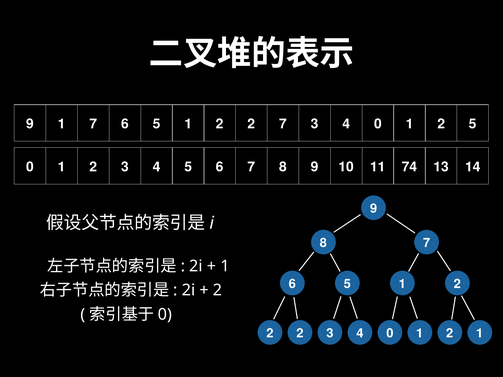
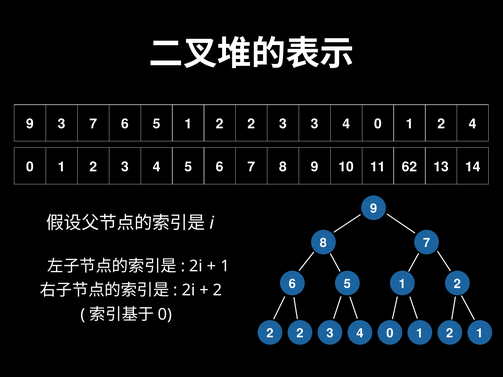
9 1: 1 -> 3
1 2 2 7: 7 -> 3
2 5: 5 -> 4
74: 74 -> 62
